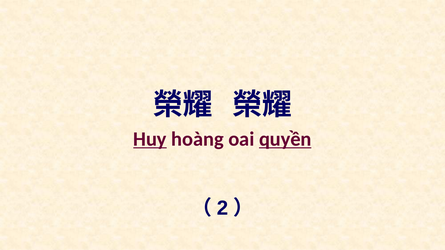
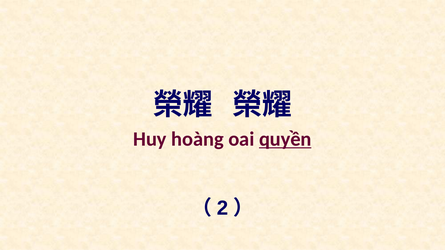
Huy underline: present -> none
